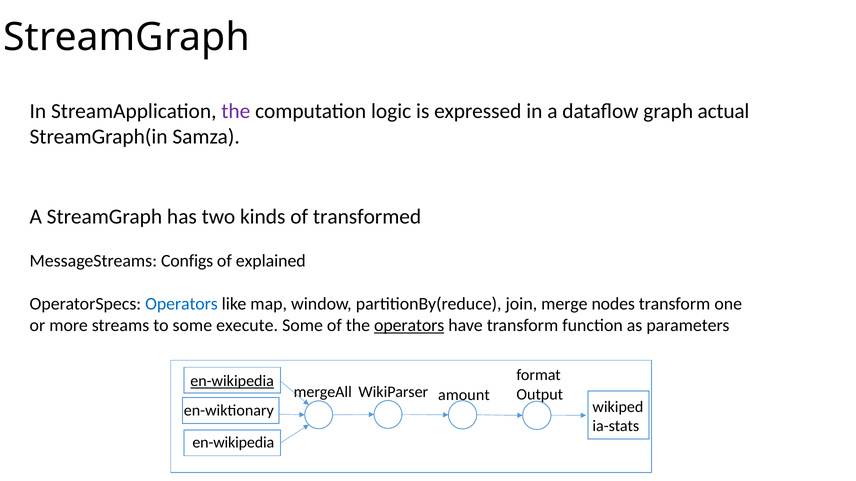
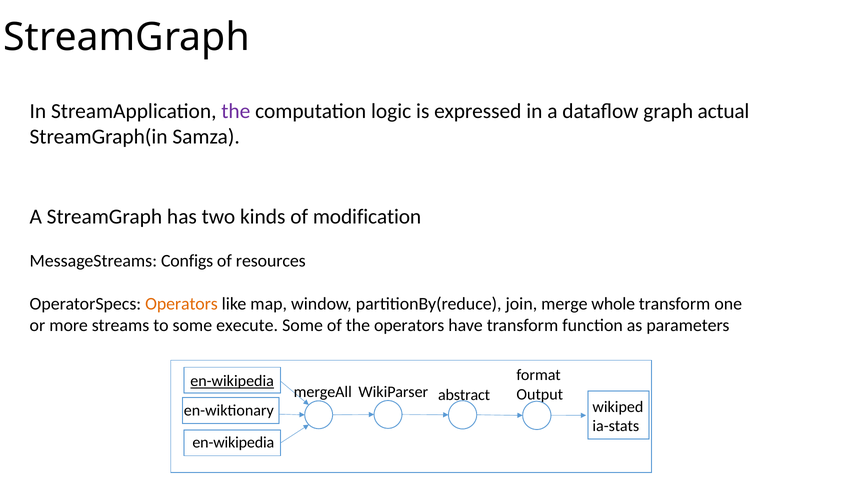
transformed: transformed -> modification
explained: explained -> resources
Operators at (181, 304) colour: blue -> orange
nodes: nodes -> whole
operators at (409, 326) underline: present -> none
amount: amount -> abstract
